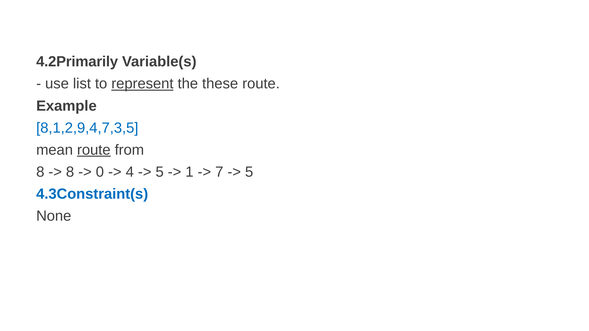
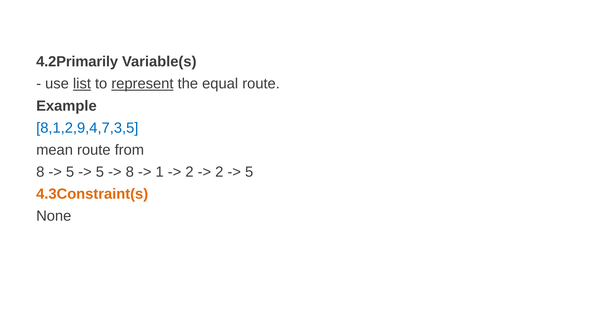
list underline: none -> present
these: these -> equal
route at (94, 150) underline: present -> none
8 at (70, 172): 8 -> 5
0 at (100, 172): 0 -> 5
4 at (130, 172): 4 -> 8
5 at (160, 172): 5 -> 1
1 at (189, 172): 1 -> 2
7 at (219, 172): 7 -> 2
4.3Constraint(s colour: blue -> orange
